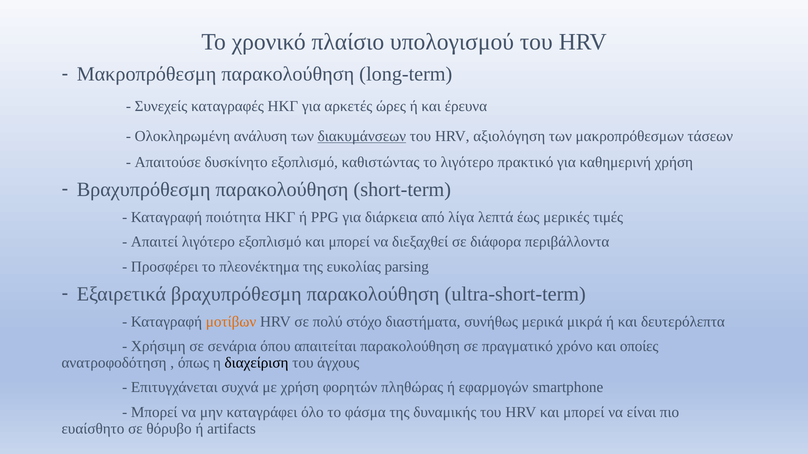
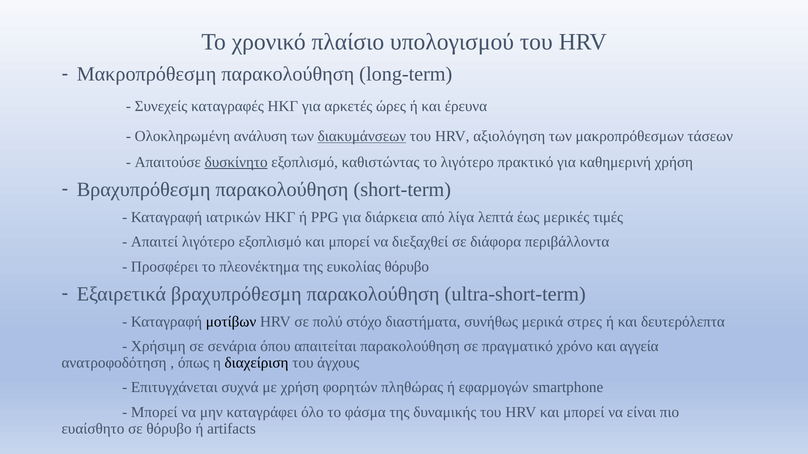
δυσκίνητο underline: none -> present
ποιότητα: ποιότητα -> ιατρικών
ευκολίας parsing: parsing -> θόρυβο
μοτίβων colour: orange -> black
μικρά: μικρά -> στρες
οποίες: οποίες -> αγγεία
